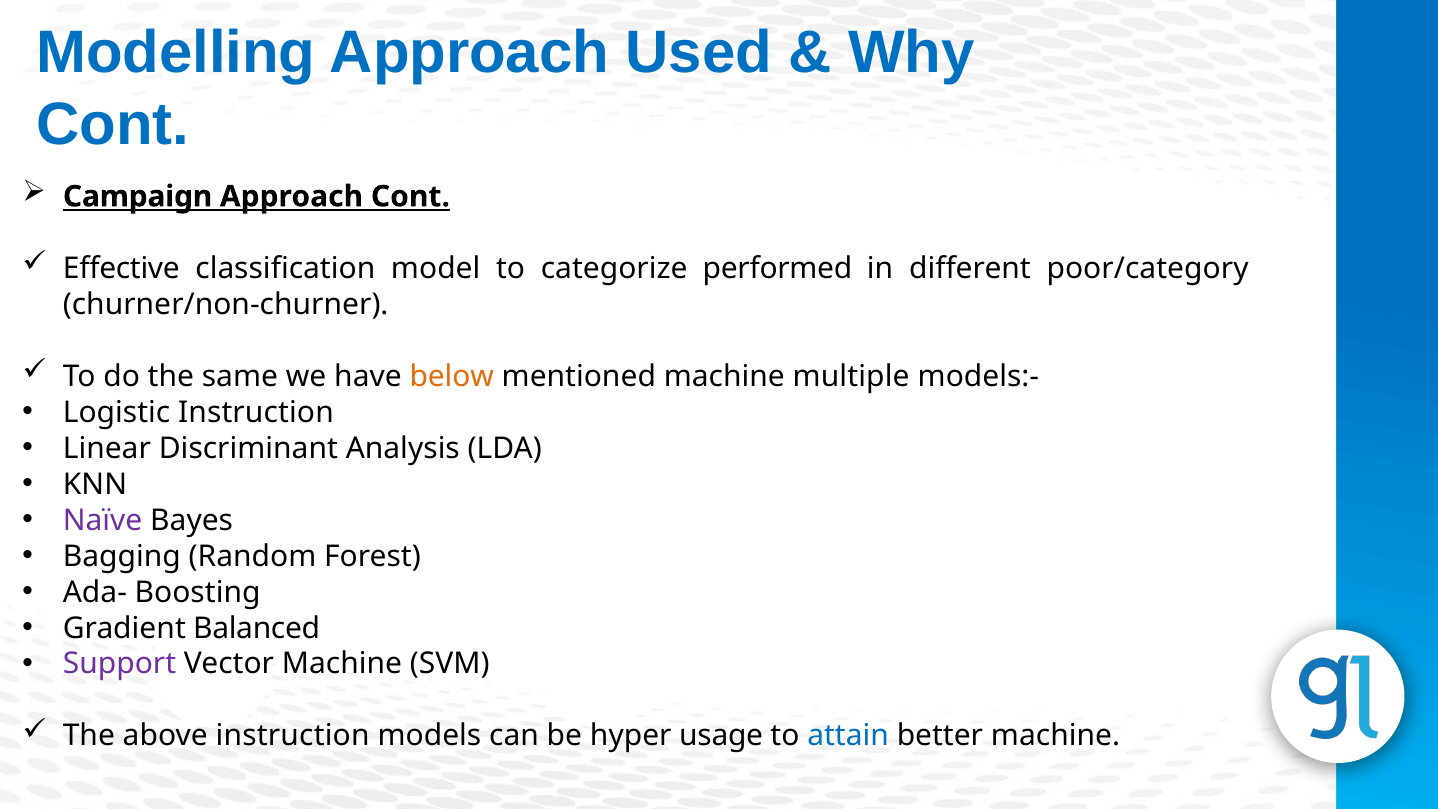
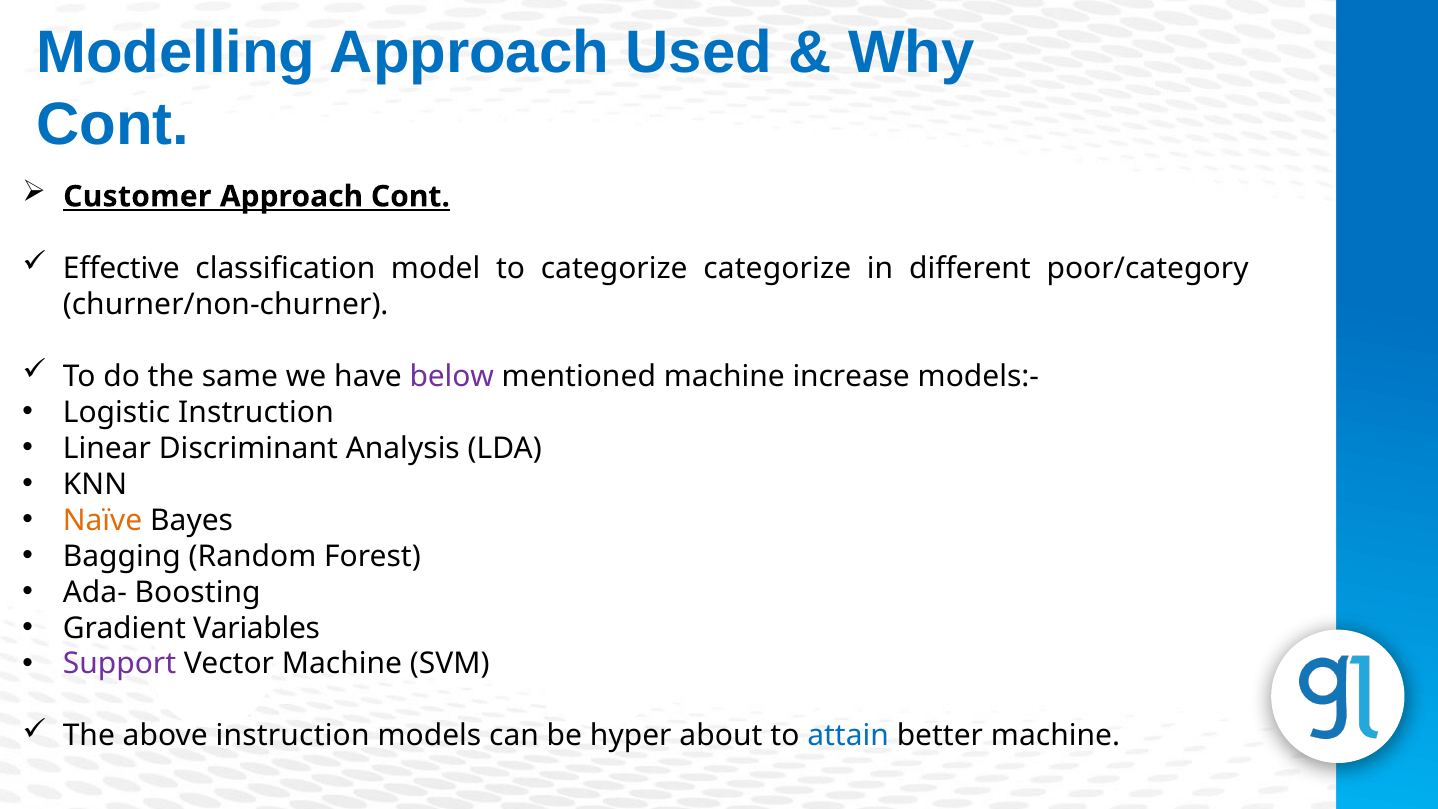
Campaign: Campaign -> Customer
categorize performed: performed -> categorize
below colour: orange -> purple
multiple: multiple -> increase
Naïve colour: purple -> orange
Balanced: Balanced -> Variables
usage: usage -> about
